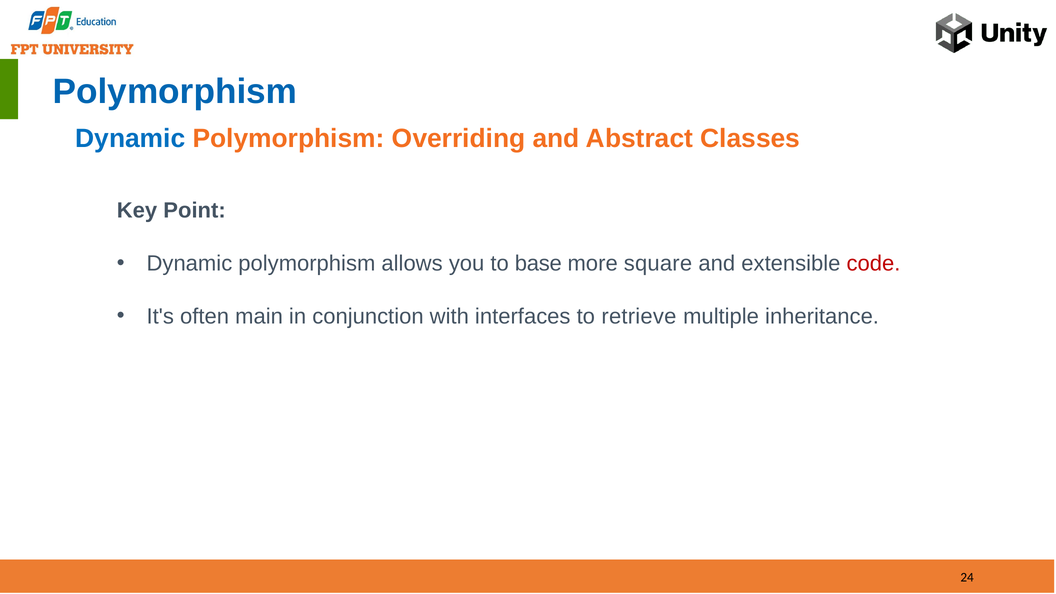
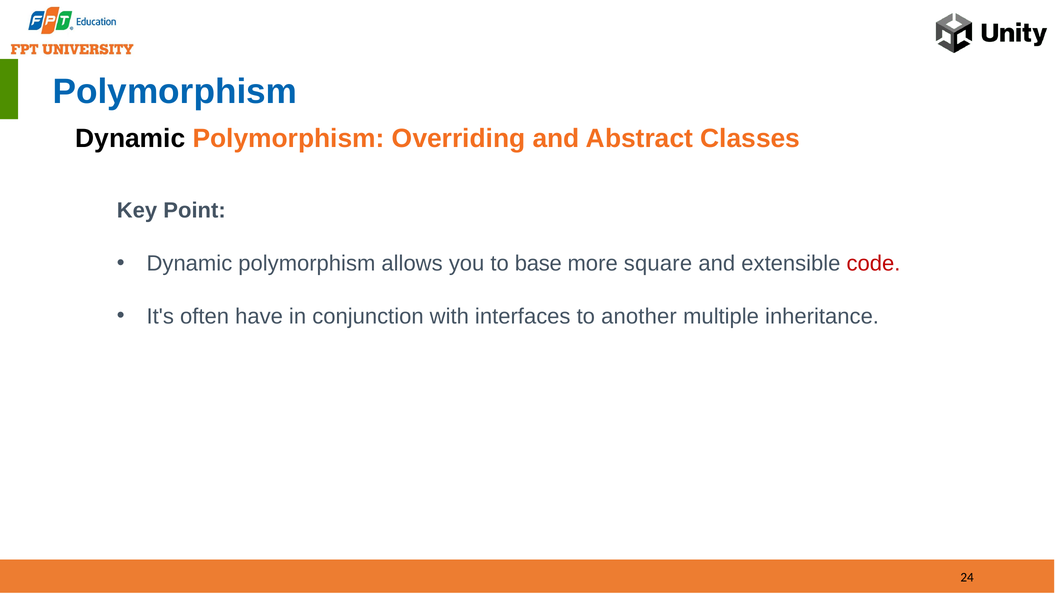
Dynamic at (130, 139) colour: blue -> black
main: main -> have
retrieve: retrieve -> another
